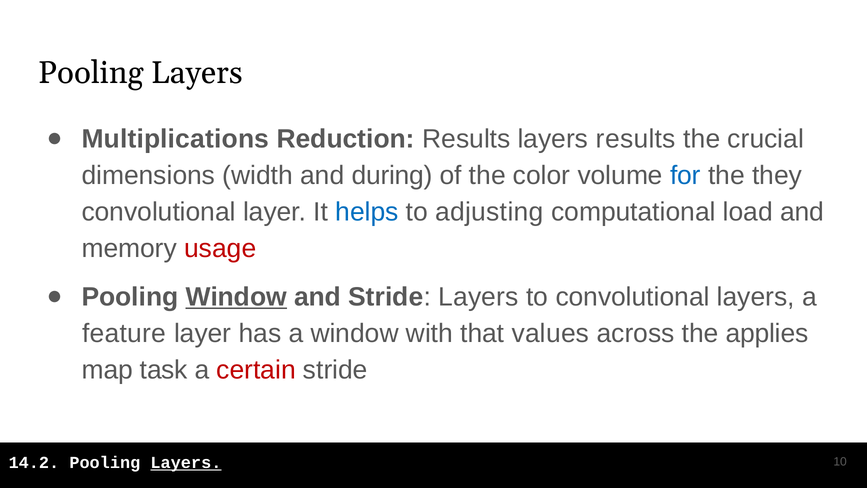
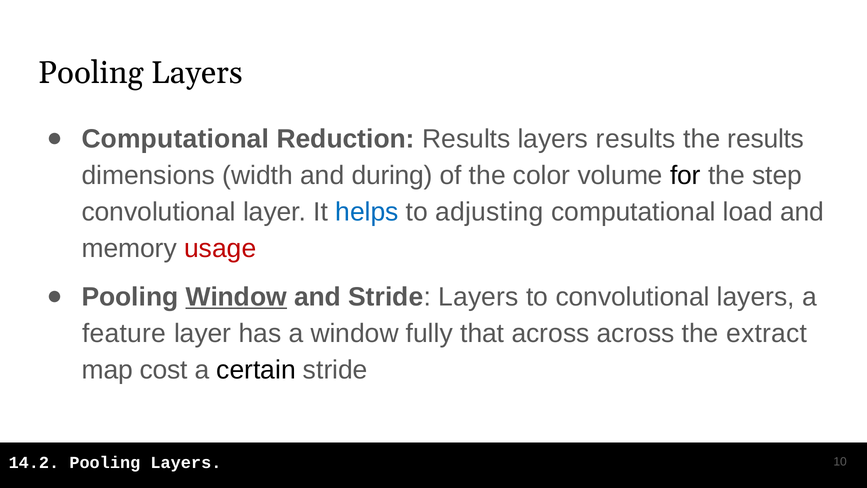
Multiplications at (175, 139): Multiplications -> Computational
the crucial: crucial -> results
for colour: blue -> black
they: they -> step
with: with -> fully
that values: values -> across
applies: applies -> extract
task: task -> cost
certain colour: red -> black
Layers at (186, 462) underline: present -> none
